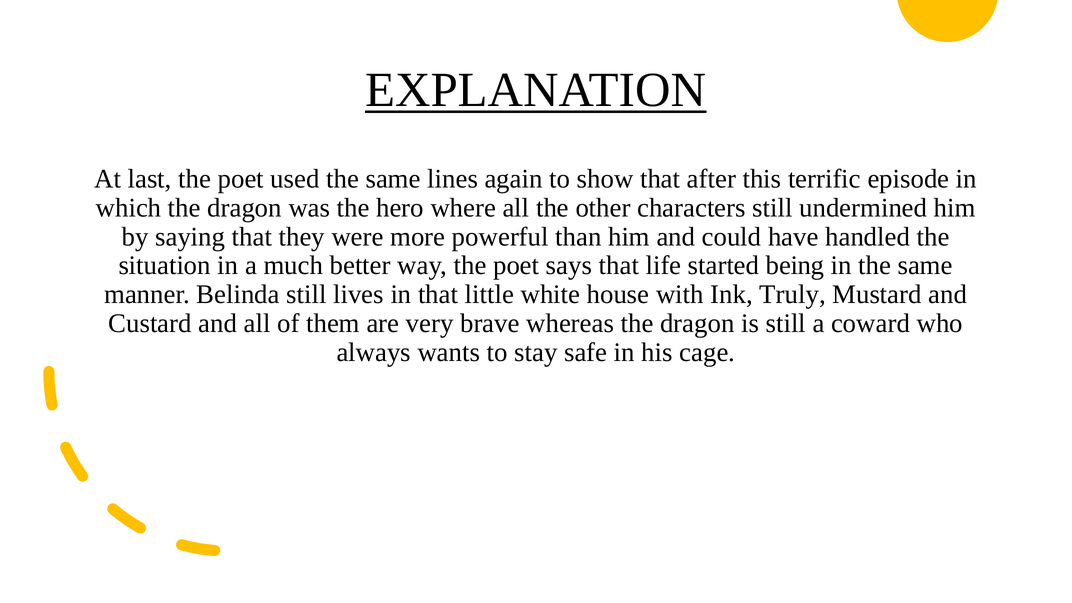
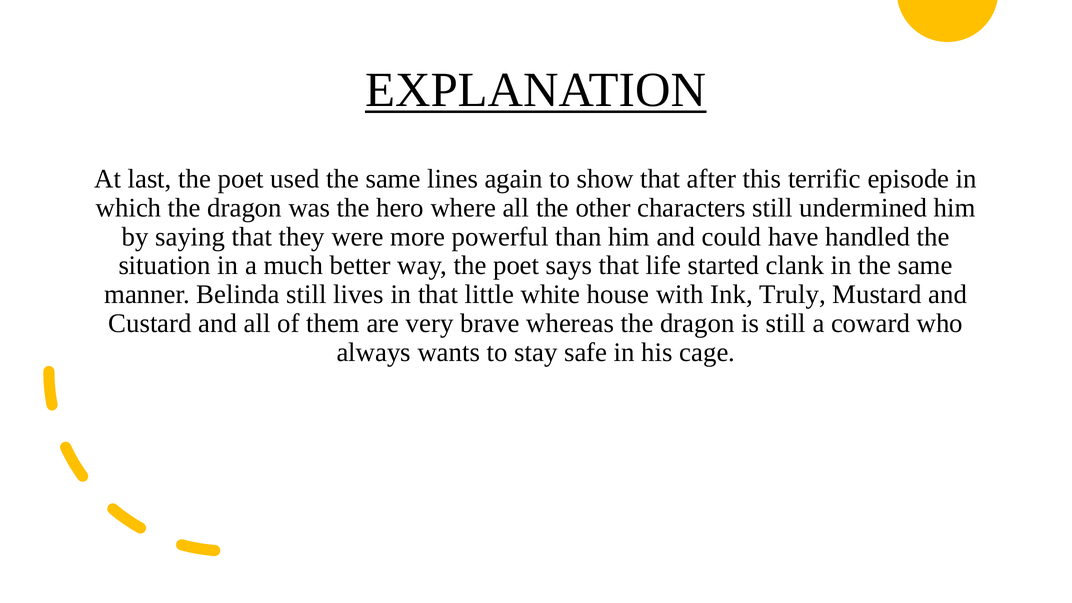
being: being -> clank
